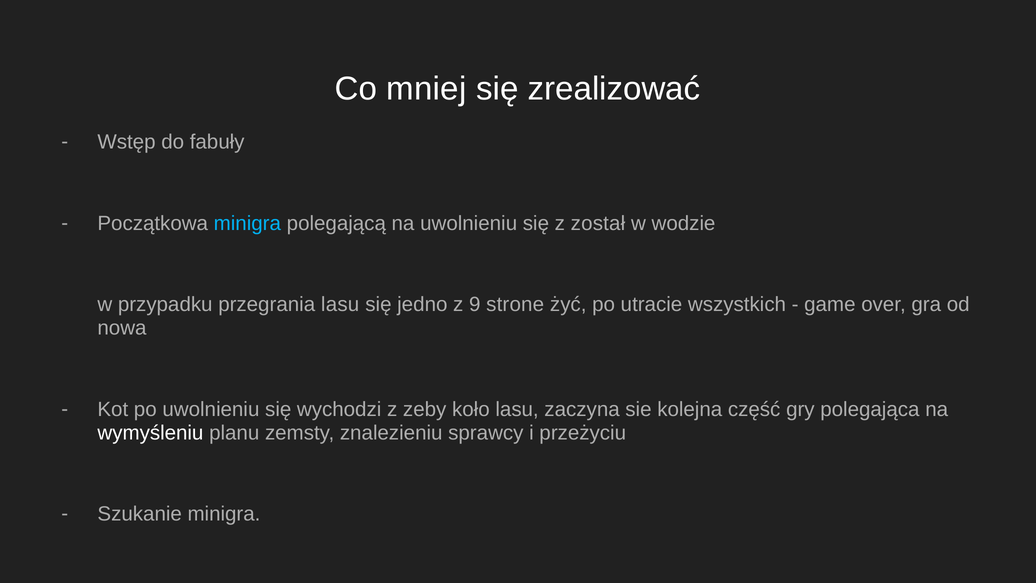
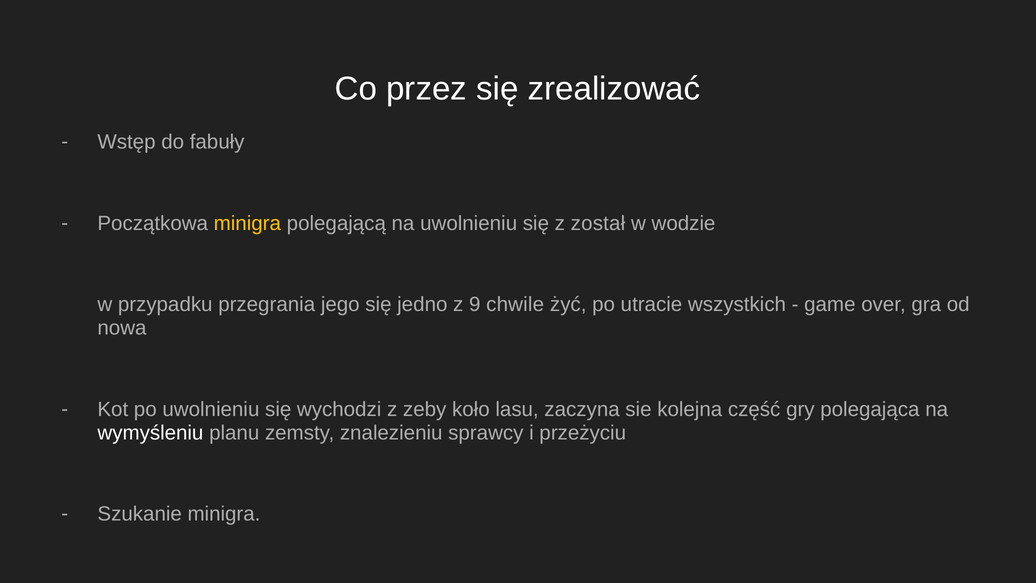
mniej: mniej -> przez
minigra at (247, 223) colour: light blue -> yellow
przegrania lasu: lasu -> jego
strone: strone -> chwile
